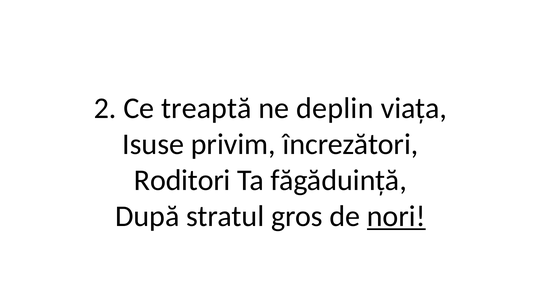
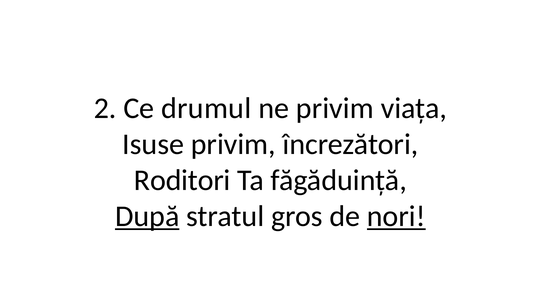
treaptă: treaptă -> drumul
ne deplin: deplin -> privim
După underline: none -> present
